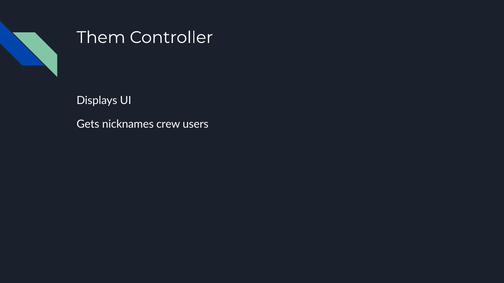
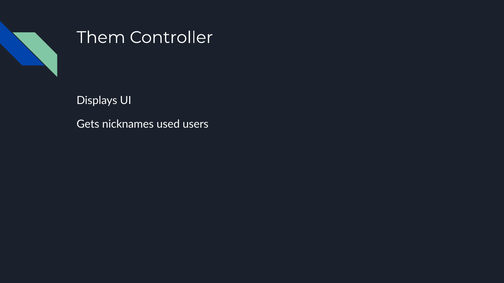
crew: crew -> used
